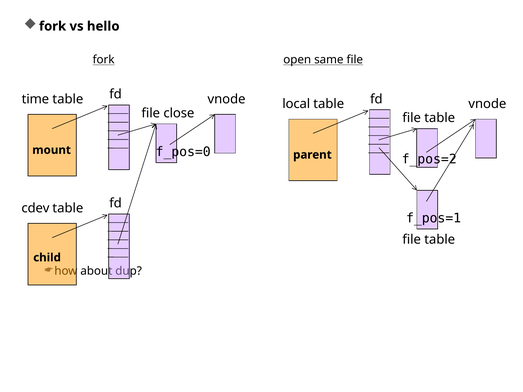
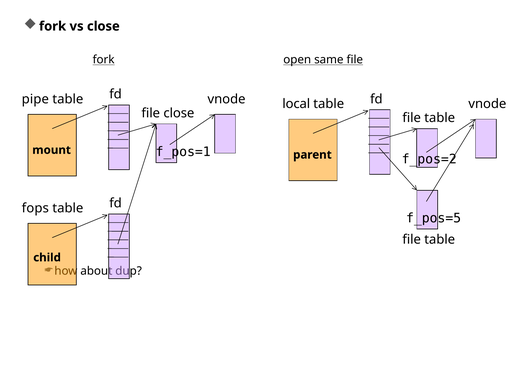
vs hello: hello -> close
time: time -> pipe
f_pos=0: f_pos=0 -> f_pos=1
cdev: cdev -> fops
f_pos=1: f_pos=1 -> f_pos=5
